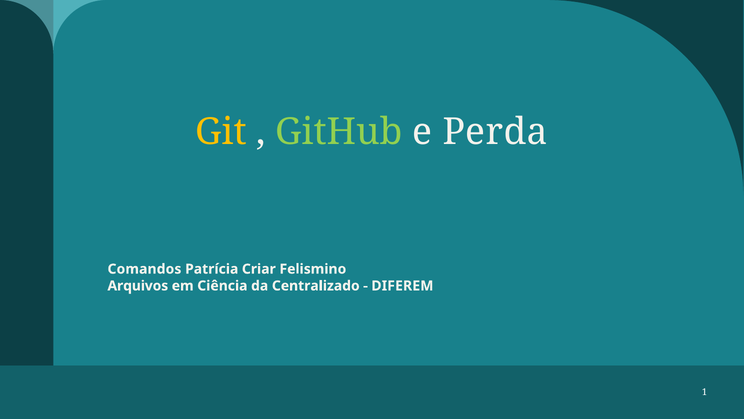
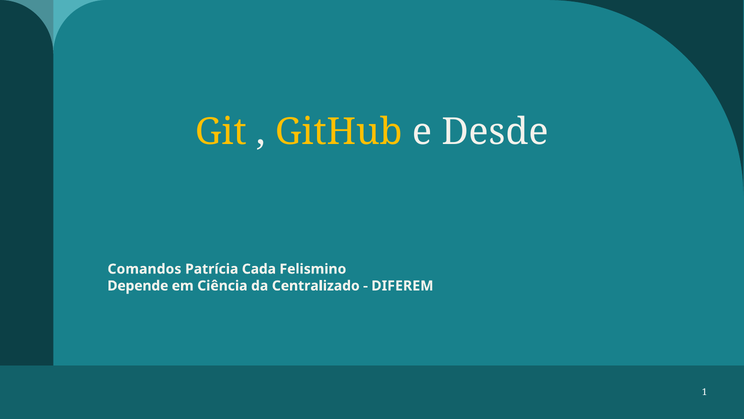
GitHub colour: light green -> yellow
Perda: Perda -> Desde
Criar: Criar -> Cada
Arquivos: Arquivos -> Depende
